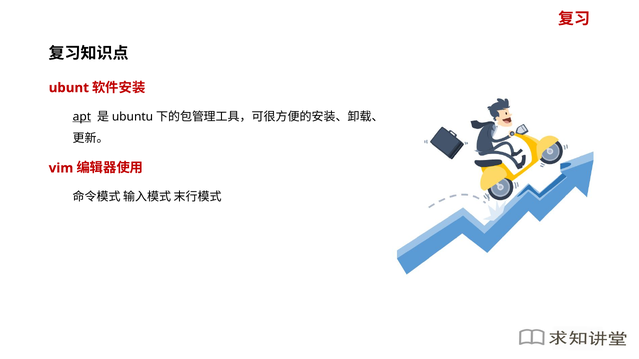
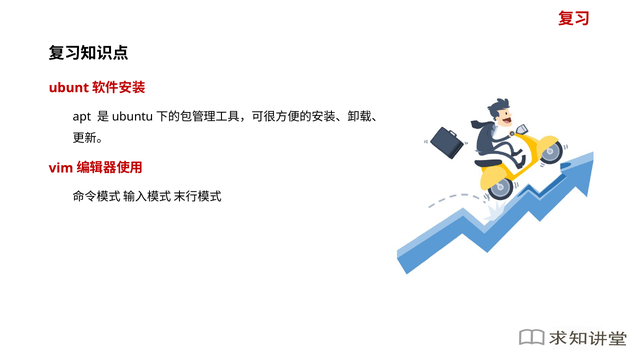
apt underline: present -> none
